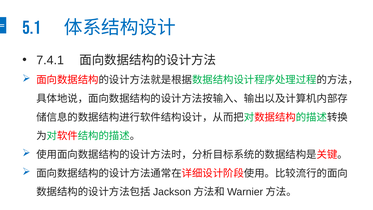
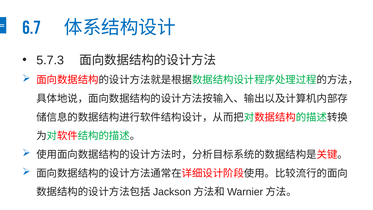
5.1: 5.1 -> 6.7
7.4.1: 7.4.1 -> 5.7.3
